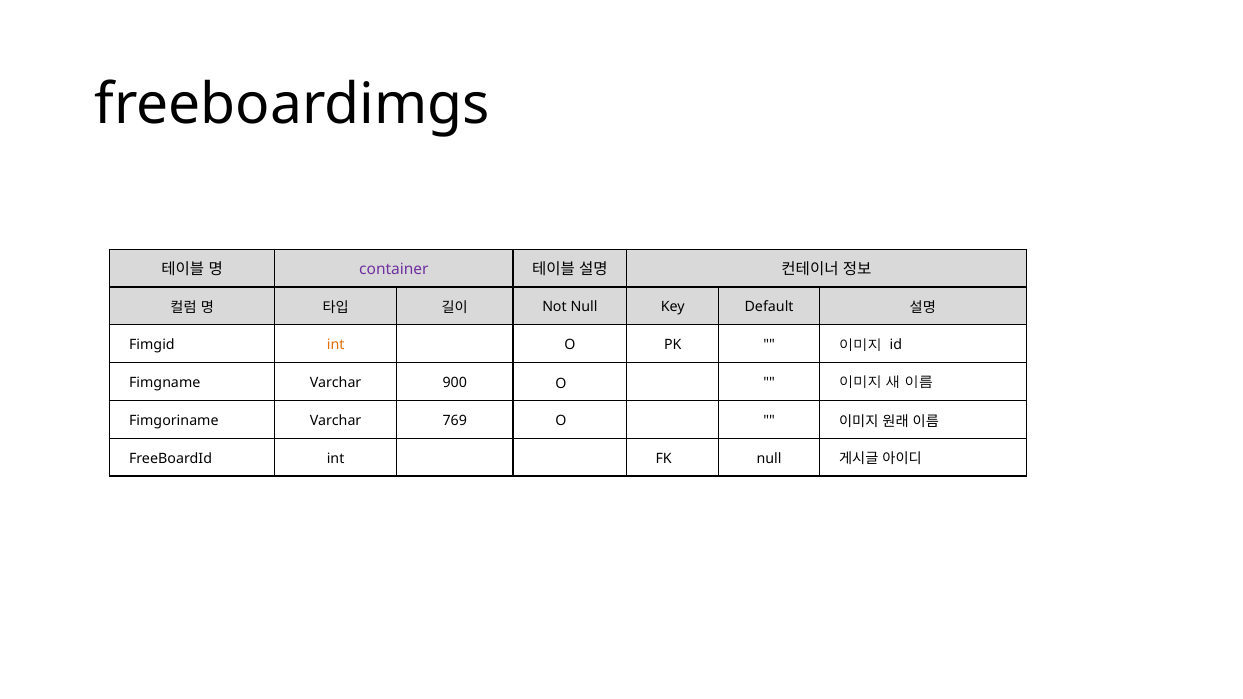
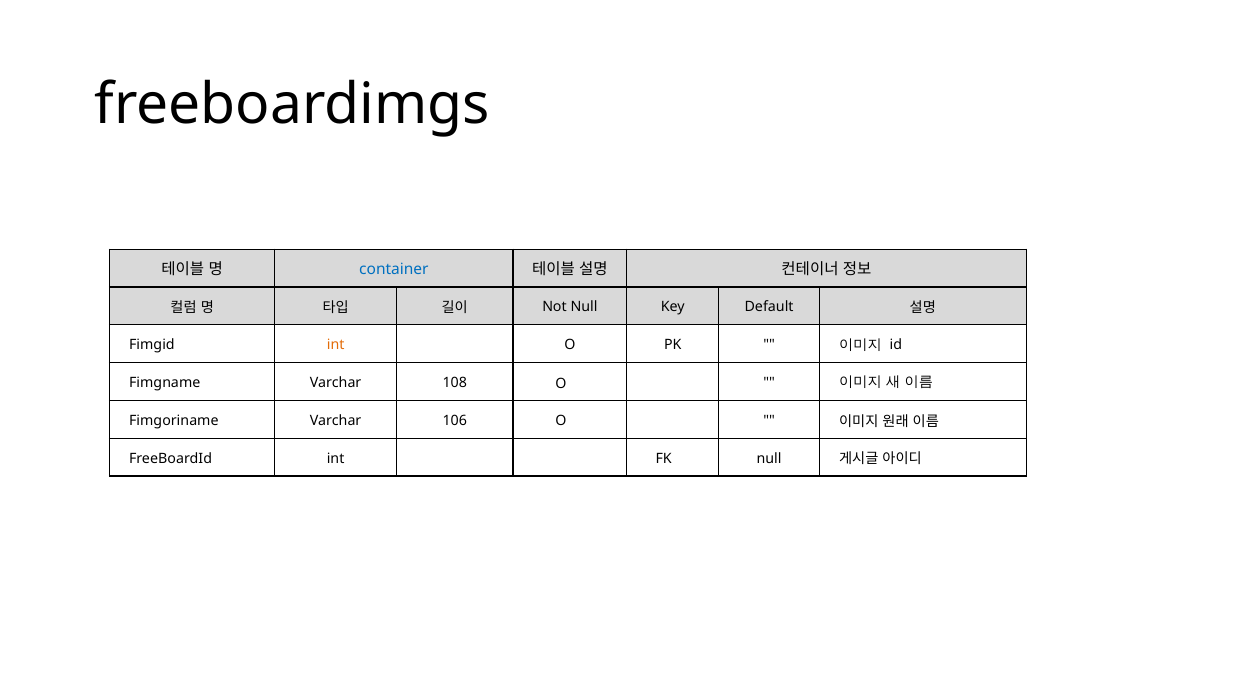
container colour: purple -> blue
900: 900 -> 108
769: 769 -> 106
